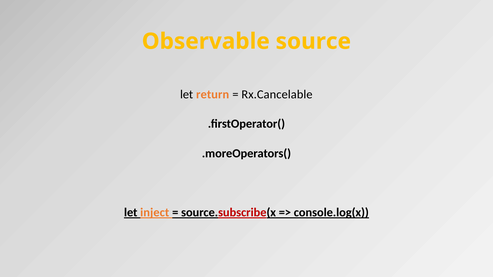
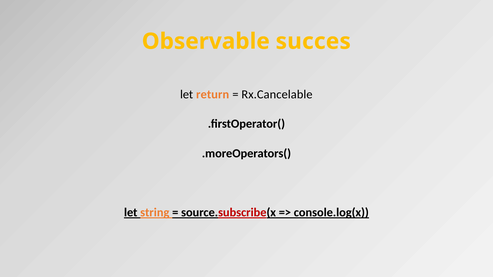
source: source -> succes
inject: inject -> string
